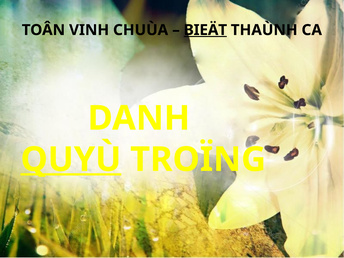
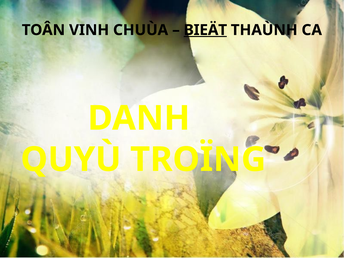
QUYÙ underline: present -> none
